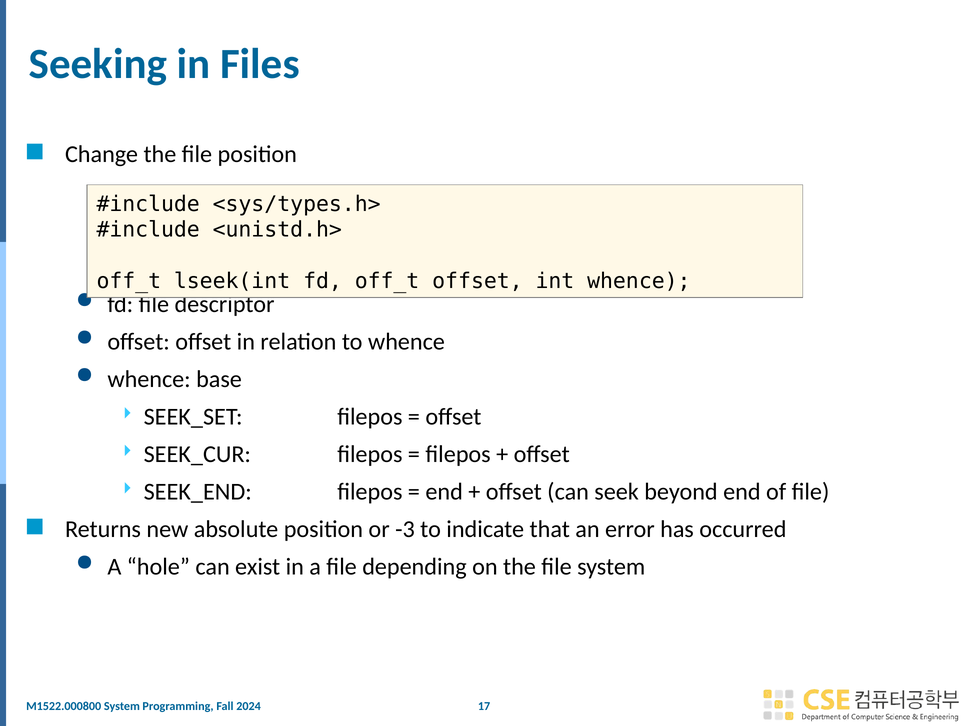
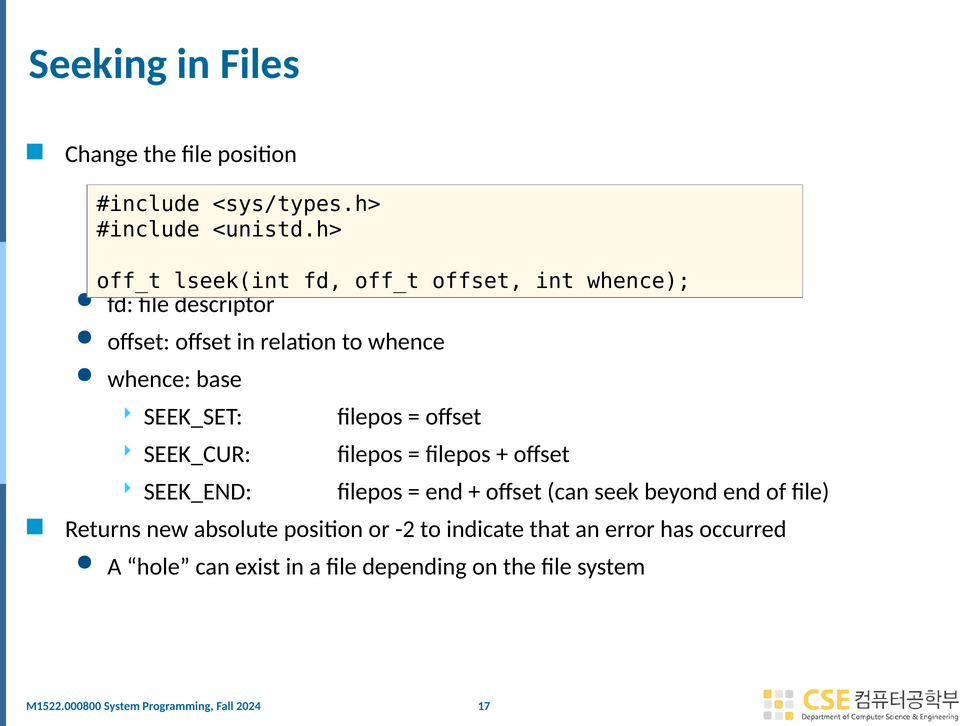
-3: -3 -> -2
